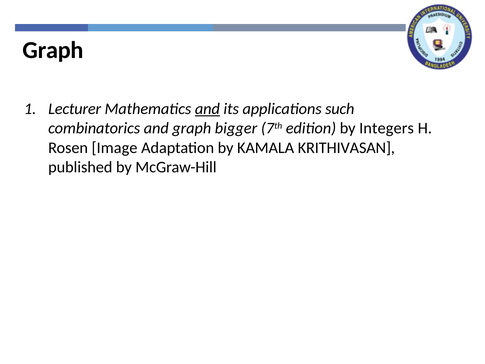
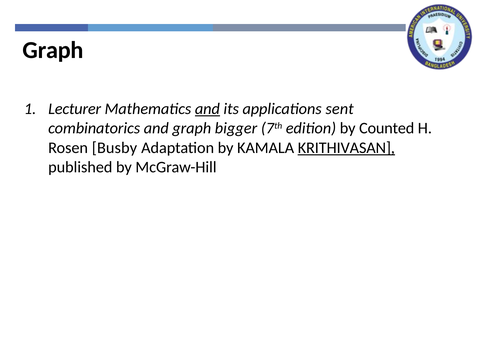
such: such -> sent
Integers: Integers -> Counted
Image: Image -> Busby
KRITHIVASAN underline: none -> present
